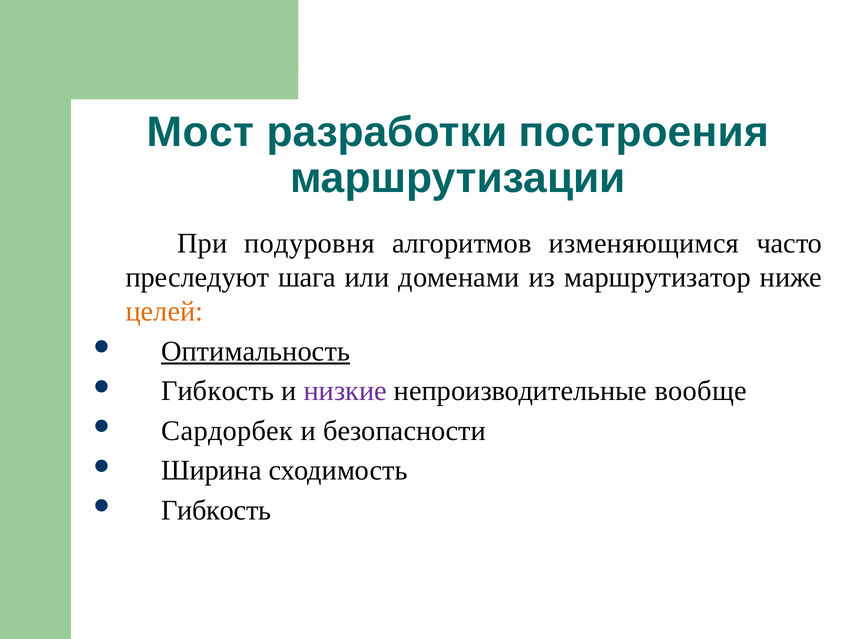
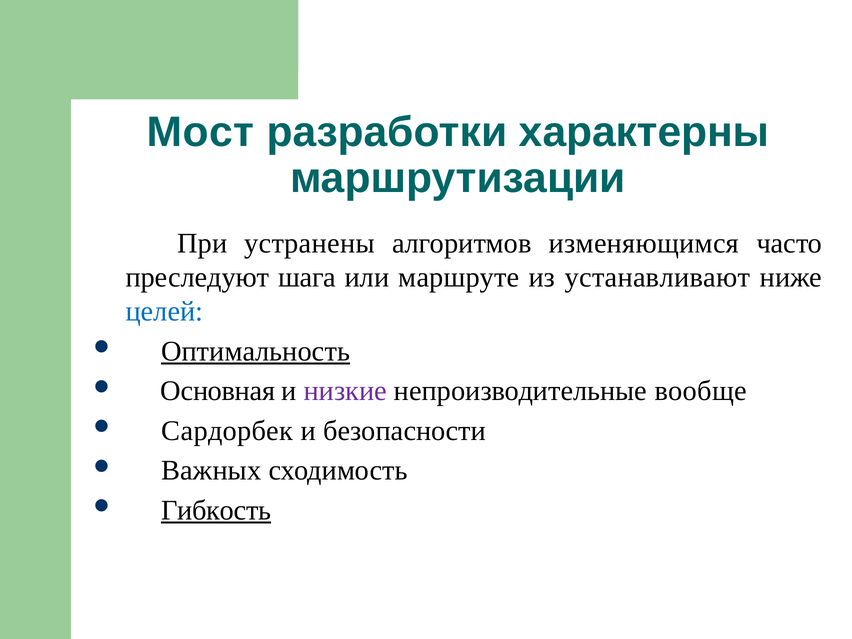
построения: построения -> характерны
подуровня: подуровня -> устранены
доменами: доменами -> маршруте
маршрутизатор: маршрутизатор -> устанавливают
целей colour: orange -> blue
Гибкость at (218, 391): Гибкость -> Основная
Ширина: Ширина -> Важных
Гибкость at (216, 510) underline: none -> present
